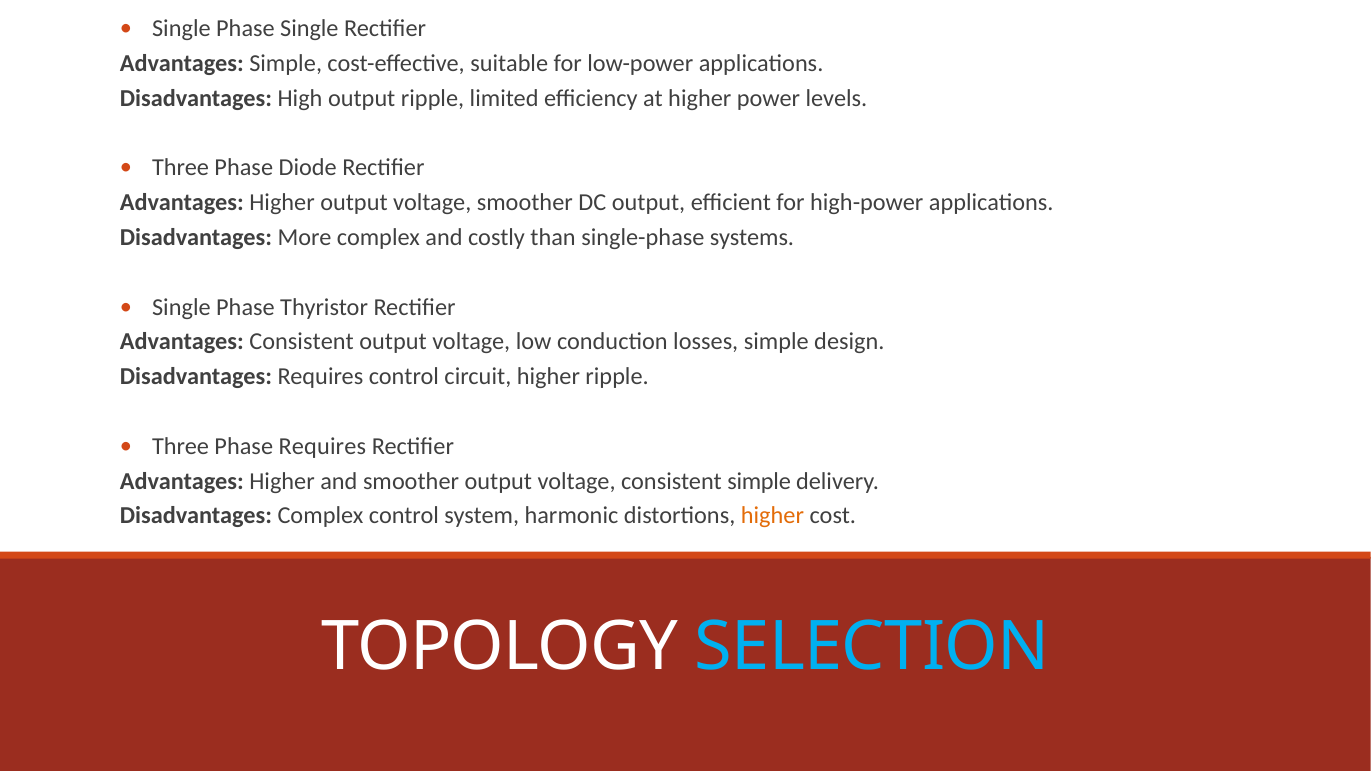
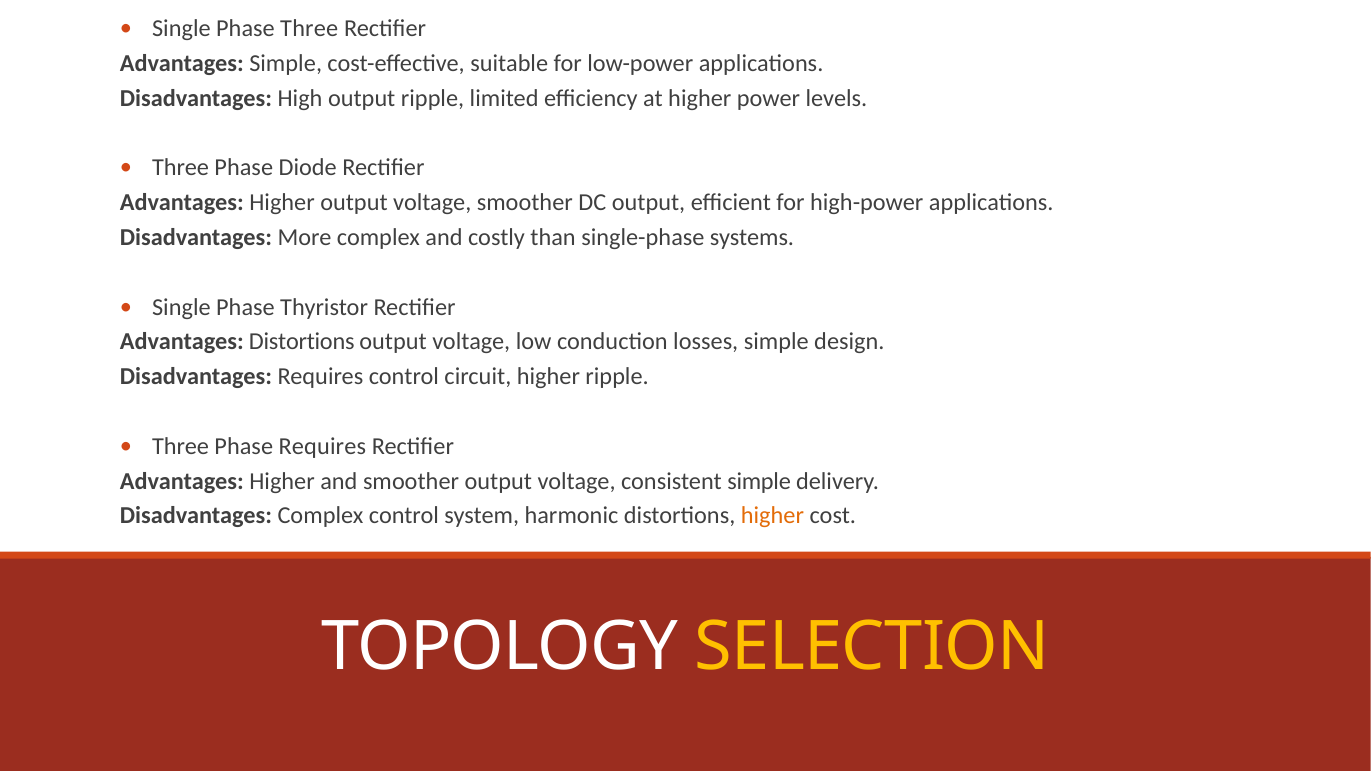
Phase Single: Single -> Three
Advantages Consistent: Consistent -> Distortions
SELECTION colour: light blue -> yellow
